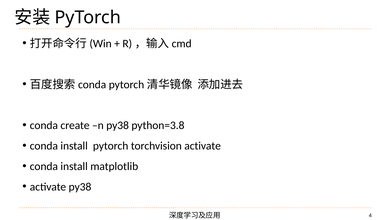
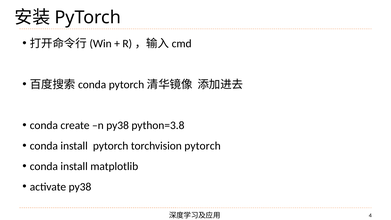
torchvision activate: activate -> pytorch
